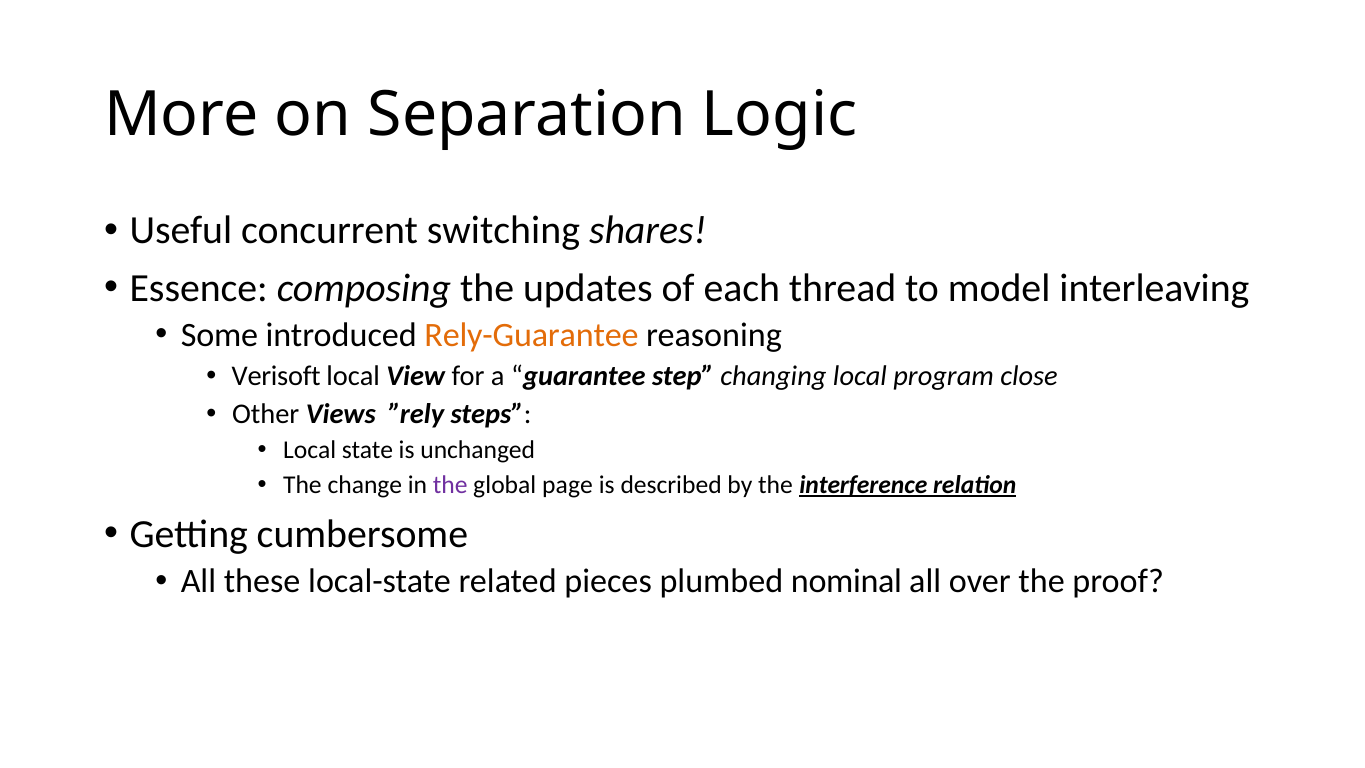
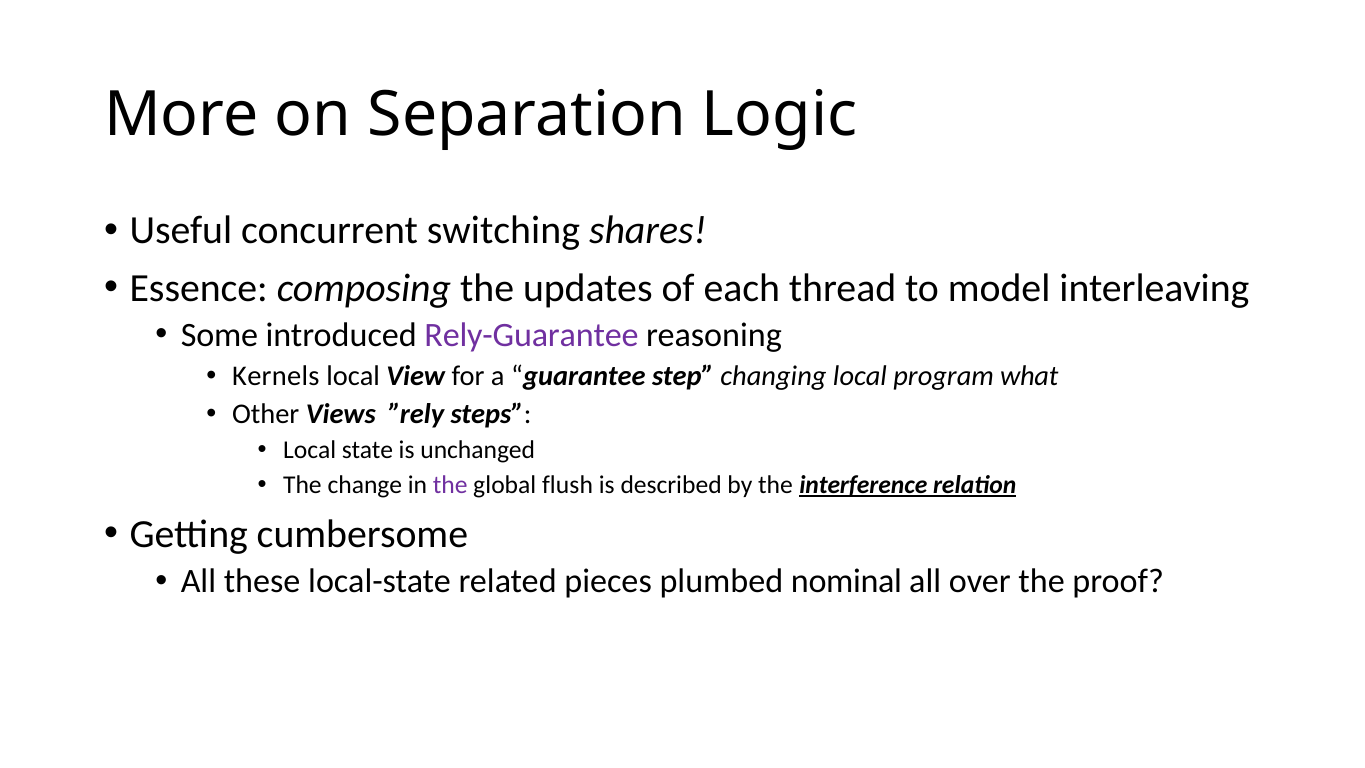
Rely-Guarantee colour: orange -> purple
Verisoft: Verisoft -> Kernels
close: close -> what
page: page -> flush
